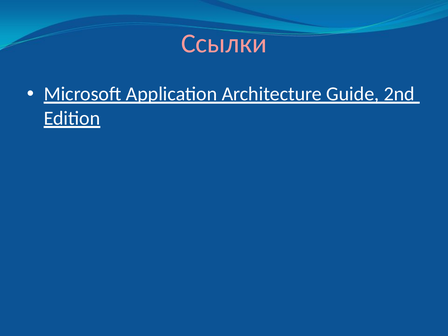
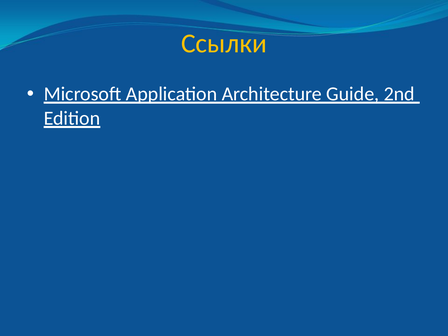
Ссылки colour: pink -> yellow
